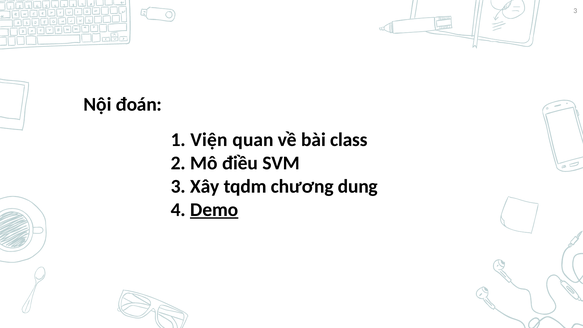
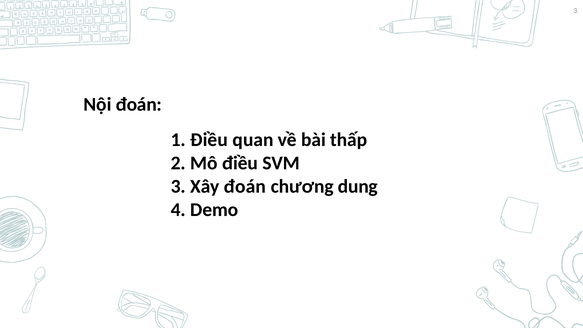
1 Viện: Viện -> Điều
class: class -> thấp
Xây tqdm: tqdm -> đoán
Demo underline: present -> none
